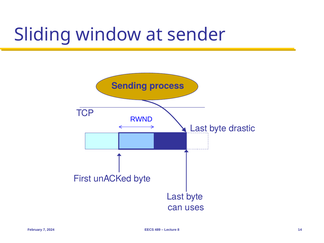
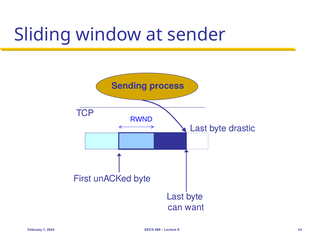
uses: uses -> want
